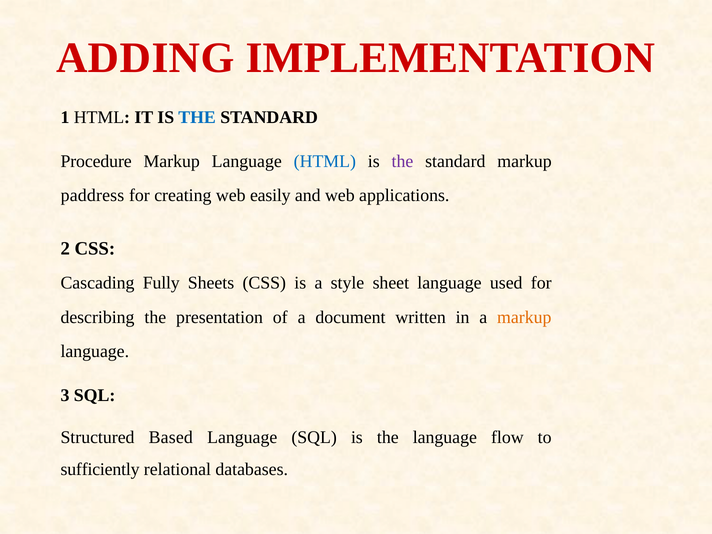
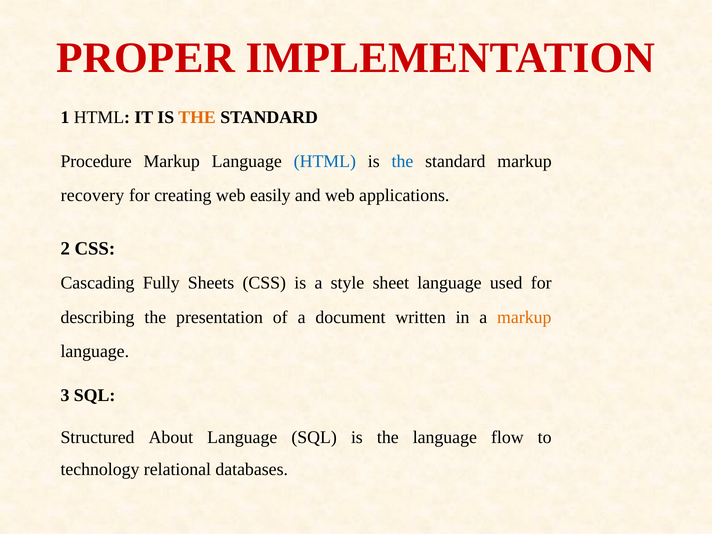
ADDING: ADDING -> PROPER
THE at (197, 117) colour: blue -> orange
the at (402, 161) colour: purple -> blue
paddress: paddress -> recovery
Based: Based -> About
sufficiently: sufficiently -> technology
